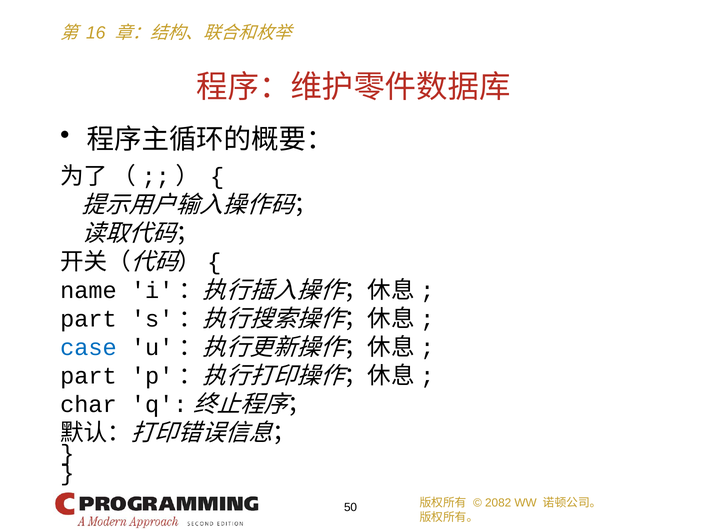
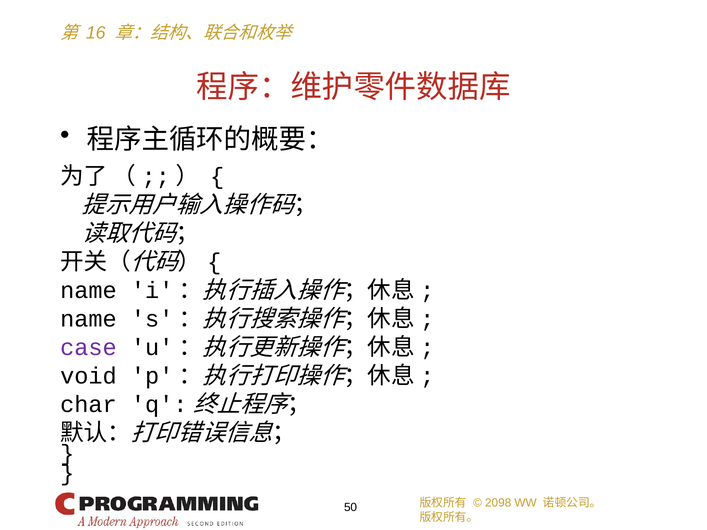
part at (88, 319): part -> name
case colour: blue -> purple
part at (88, 376): part -> void
2082: 2082 -> 2098
